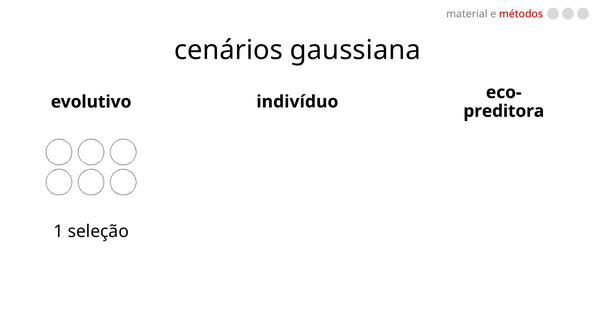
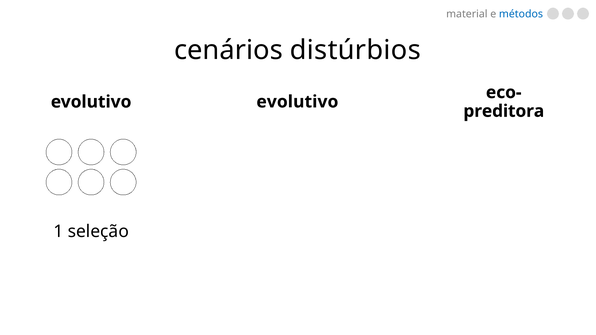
métodos colour: red -> blue
gaussiana: gaussiana -> distúrbios
evolutivo indivíduo: indivíduo -> evolutivo
